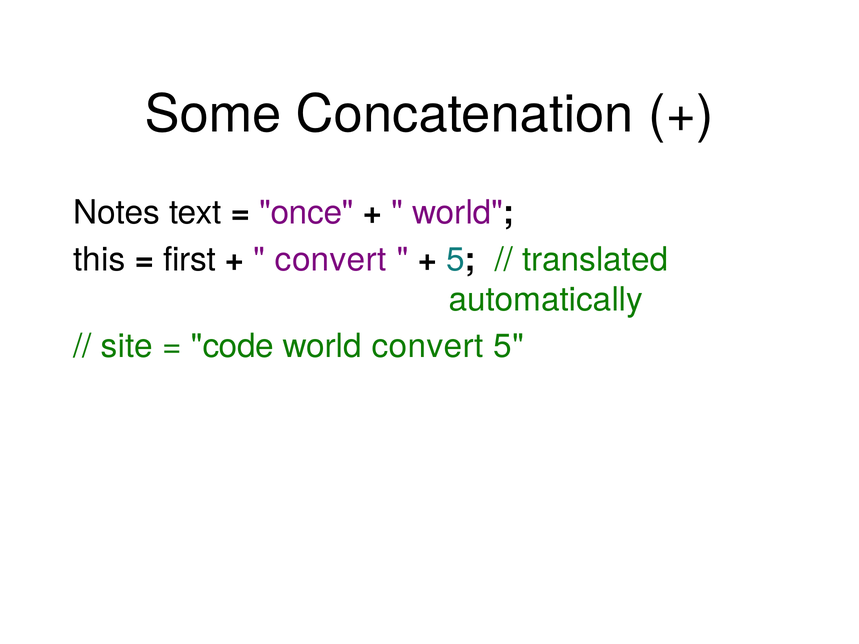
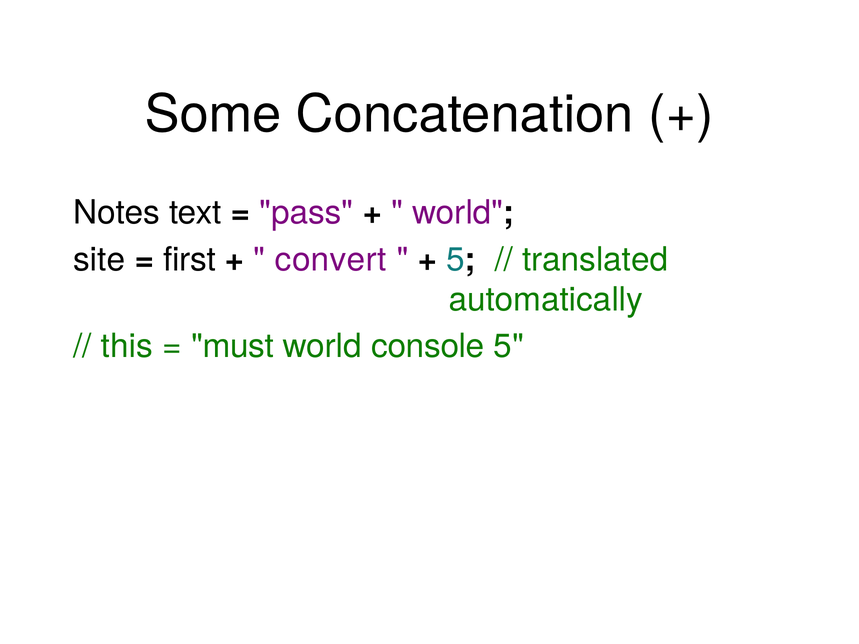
once: once -> pass
this: this -> site
site: site -> this
code: code -> must
world convert: convert -> console
